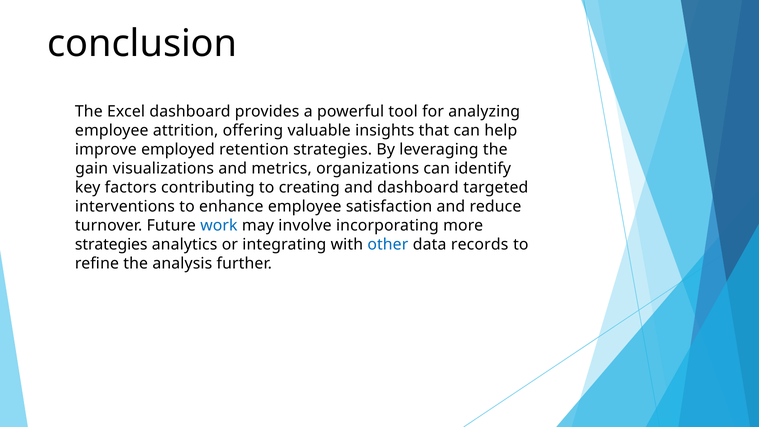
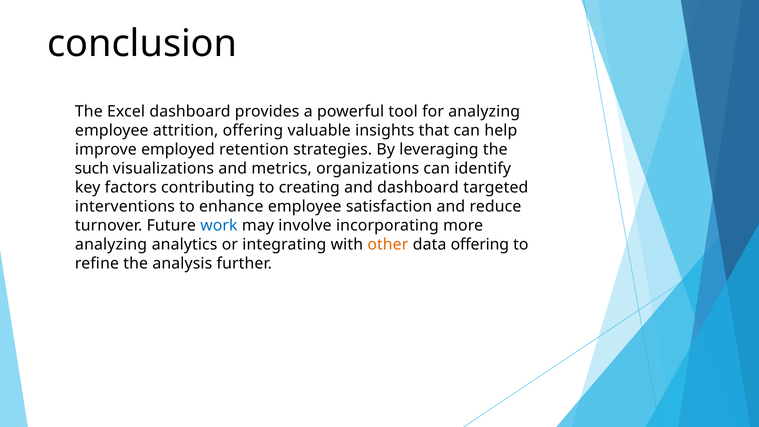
gain: gain -> such
strategies at (111, 245): strategies -> analyzing
other colour: blue -> orange
data records: records -> offering
